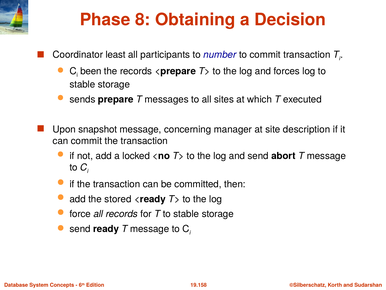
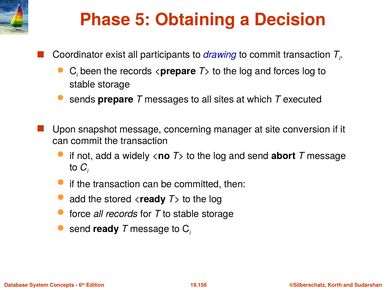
8: 8 -> 5
least: least -> exist
number: number -> drawing
description: description -> conversion
locked: locked -> widely
